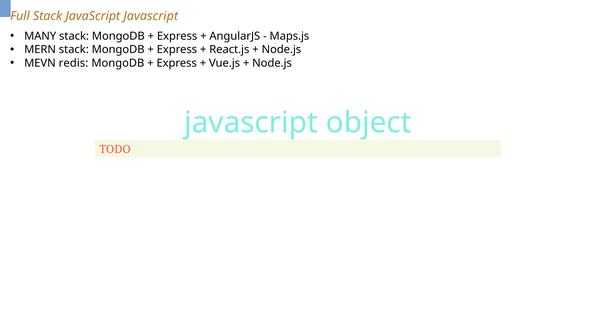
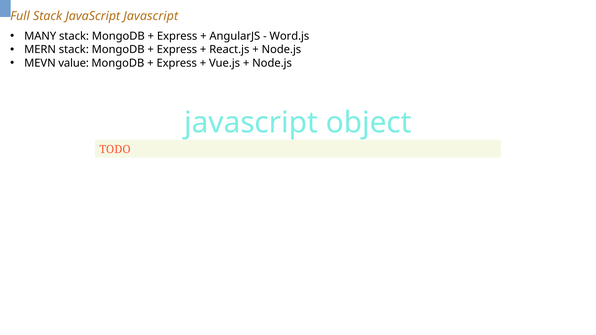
Maps.js: Maps.js -> Word.js
redis: redis -> value
